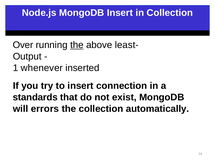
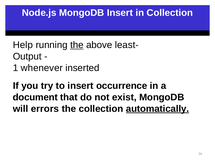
Over: Over -> Help
connection: connection -> occurrence
standards: standards -> document
automatically underline: none -> present
